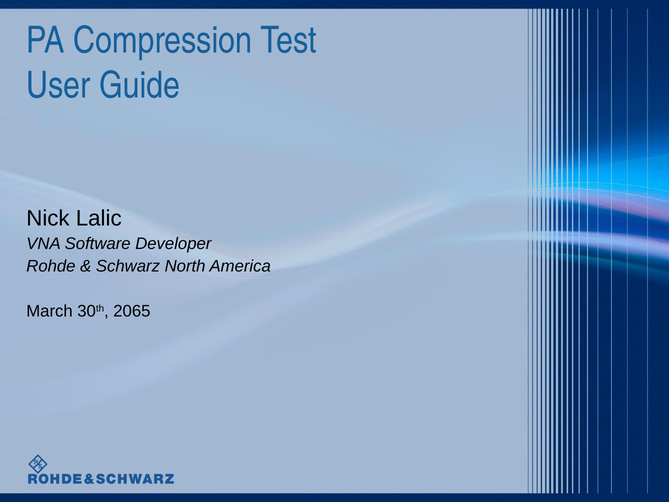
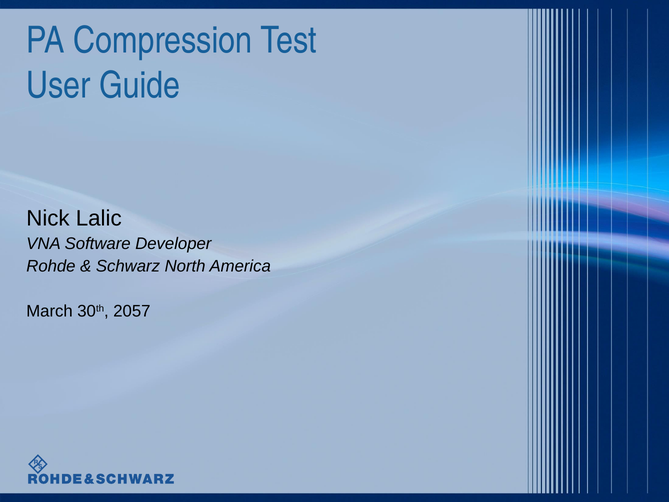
2065: 2065 -> 2057
